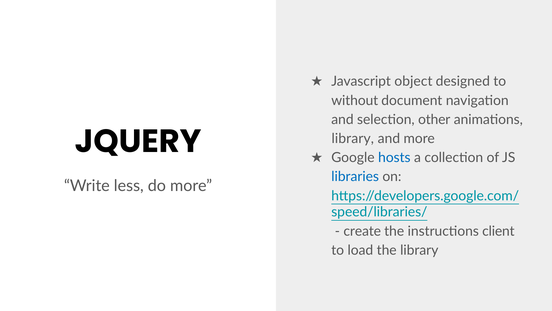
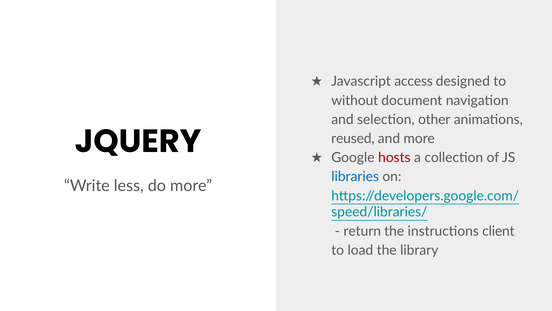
object: object -> access
library at (353, 138): library -> reused
hosts colour: blue -> red
create: create -> return
